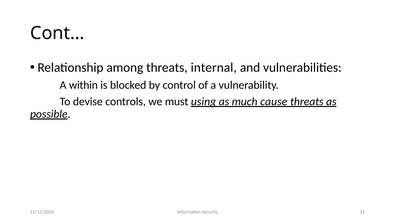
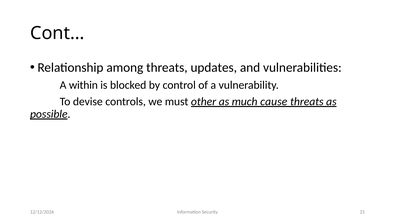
internal: internal -> updates
using: using -> other
